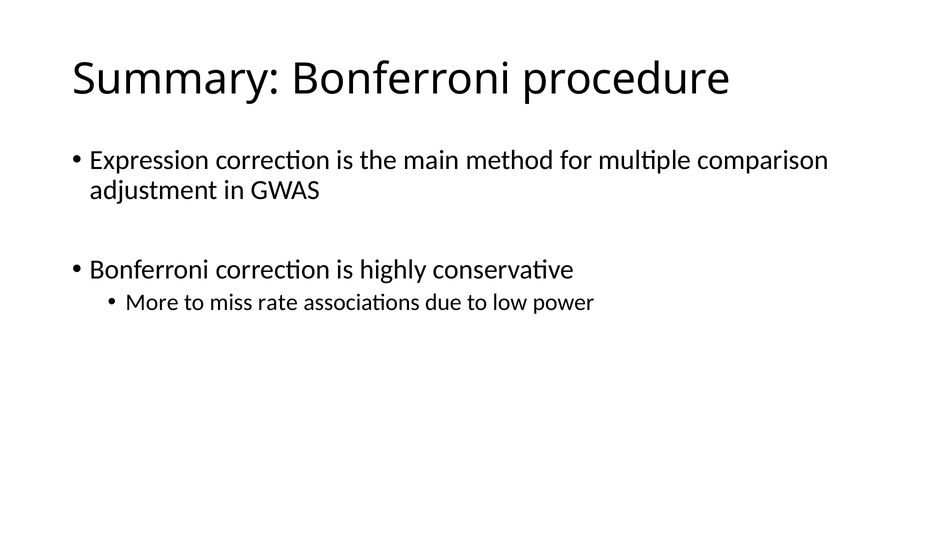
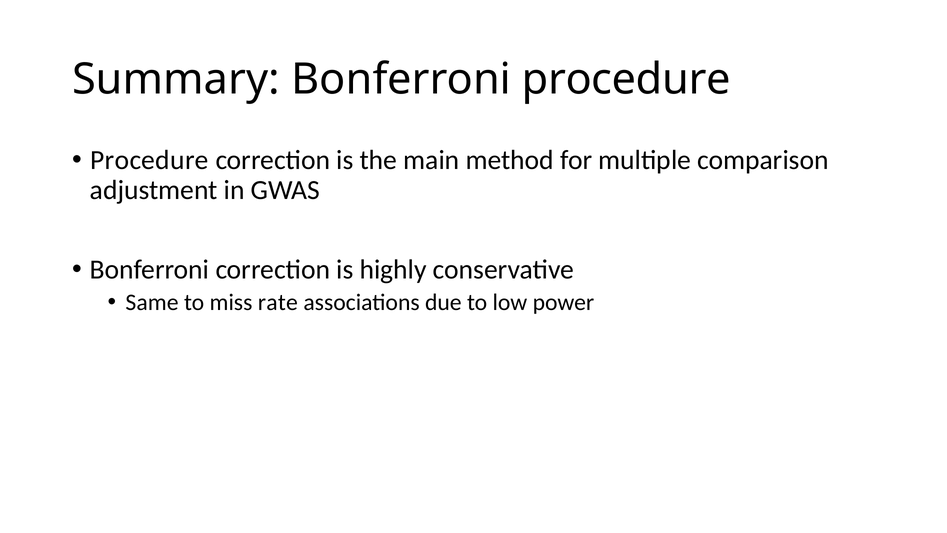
Expression at (150, 160): Expression -> Procedure
More: More -> Same
